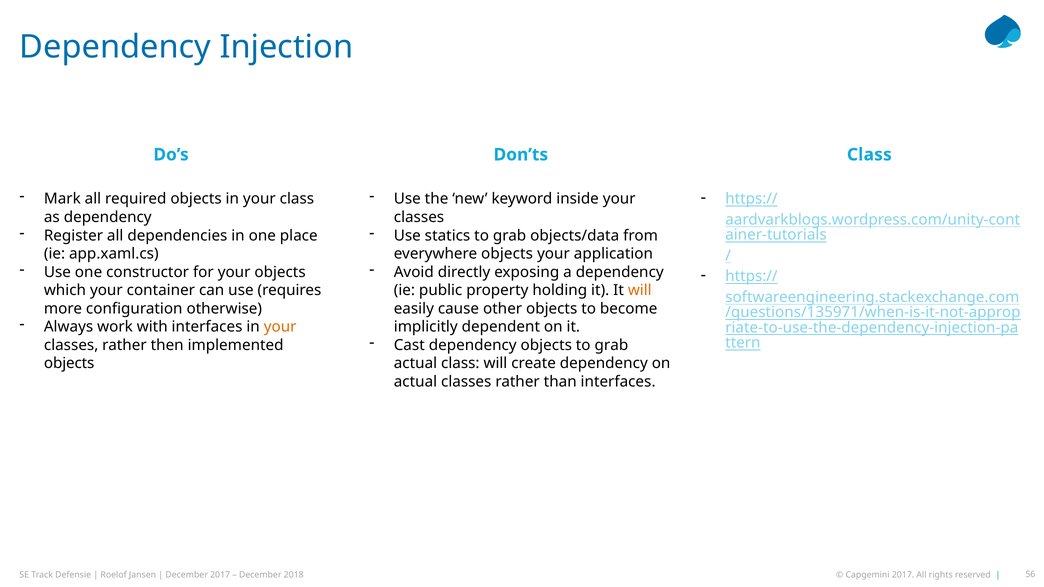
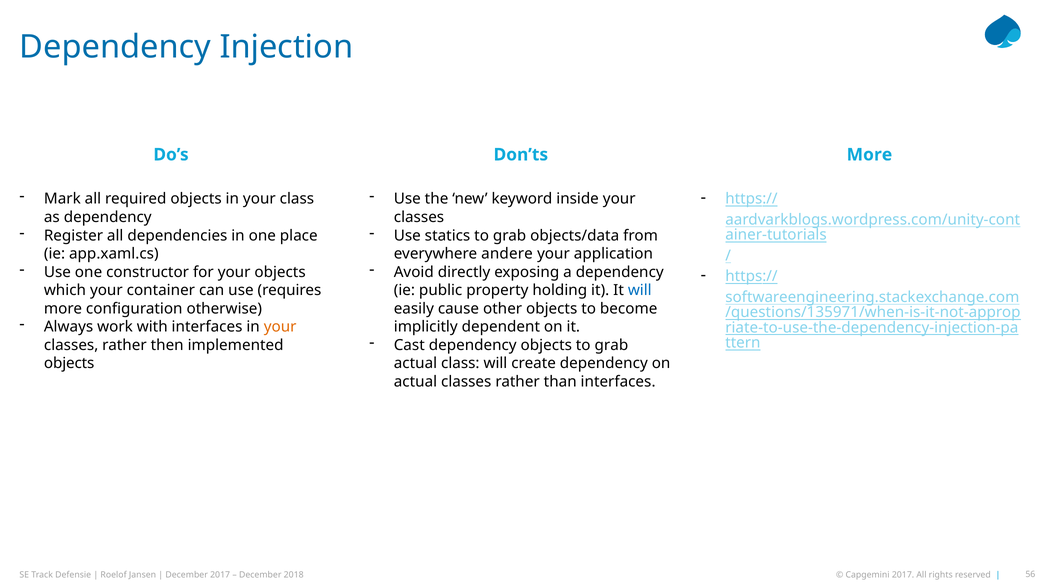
Class at (869, 155): Class -> More
everywhere objects: objects -> andere
will at (640, 290) colour: orange -> blue
